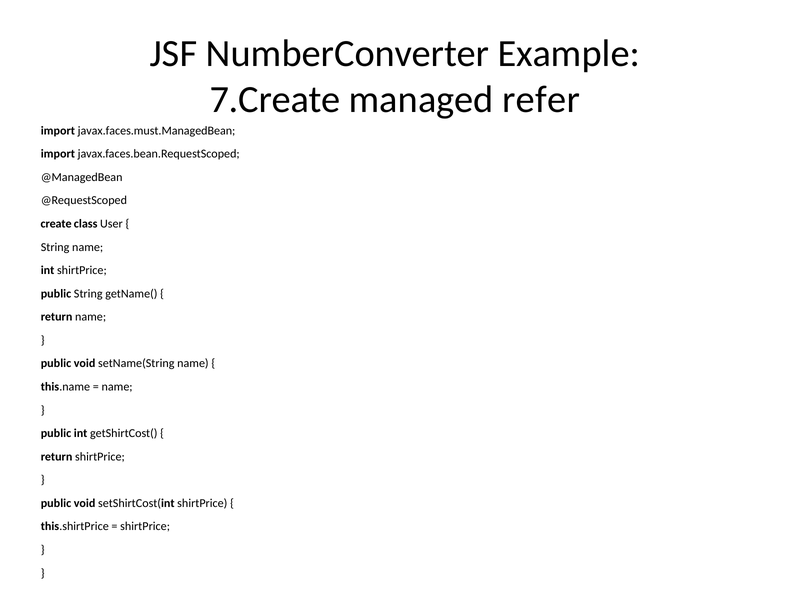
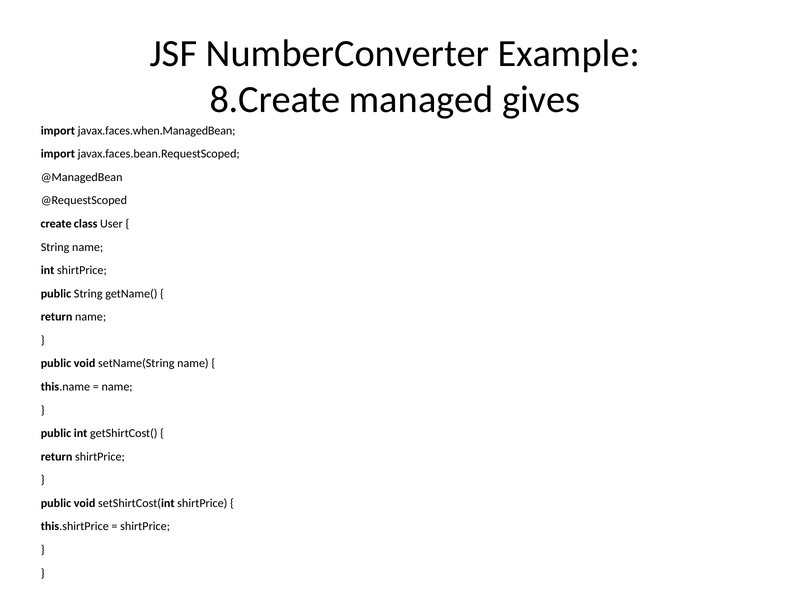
7.Create: 7.Create -> 8.Create
refer: refer -> gives
javax.faces.must.ManagedBean: javax.faces.must.ManagedBean -> javax.faces.when.ManagedBean
